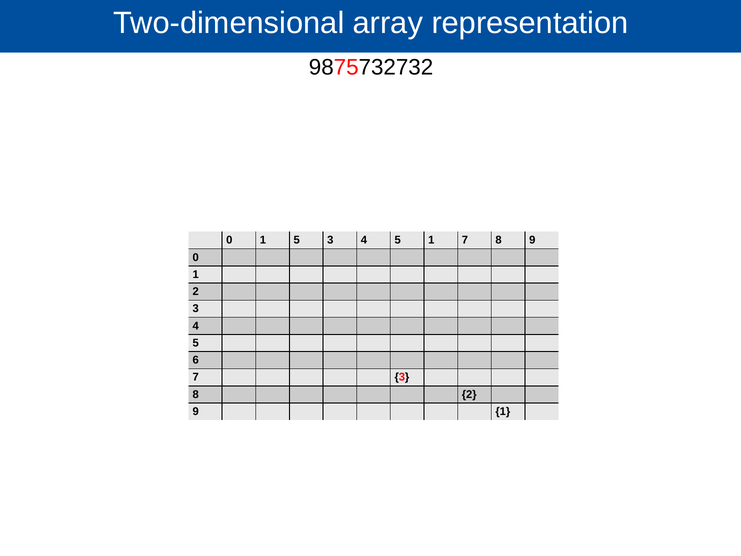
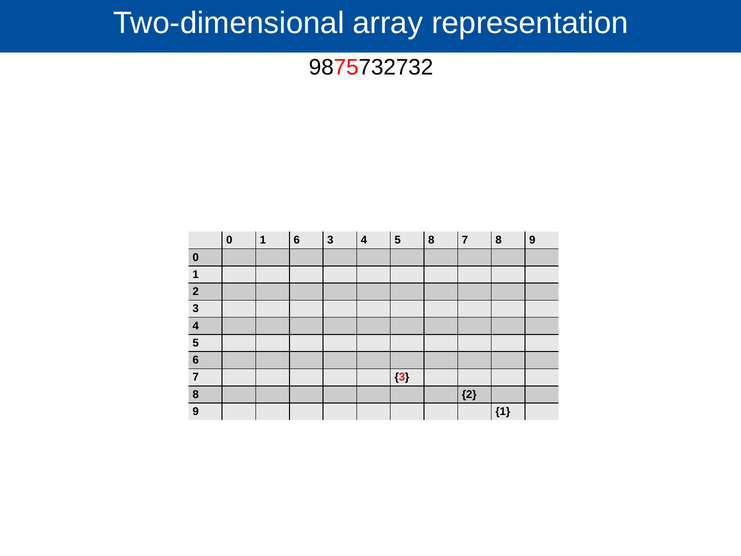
1 5: 5 -> 6
5 1: 1 -> 8
